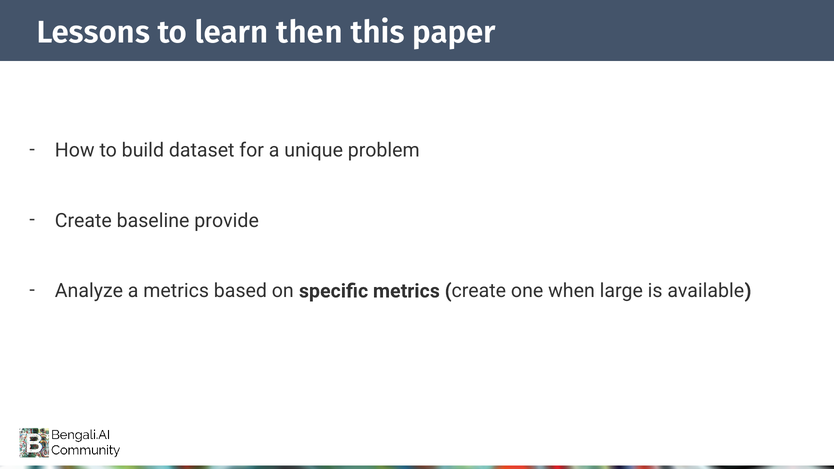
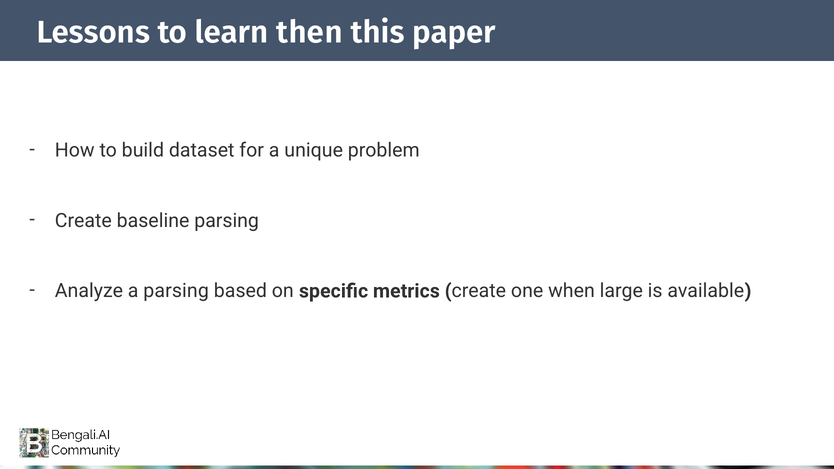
baseline provide: provide -> parsing
a metrics: metrics -> parsing
